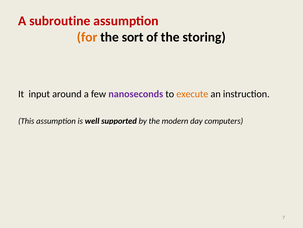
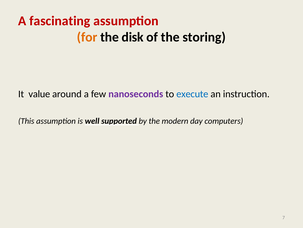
subroutine: subroutine -> fascinating
sort: sort -> disk
input: input -> value
execute colour: orange -> blue
